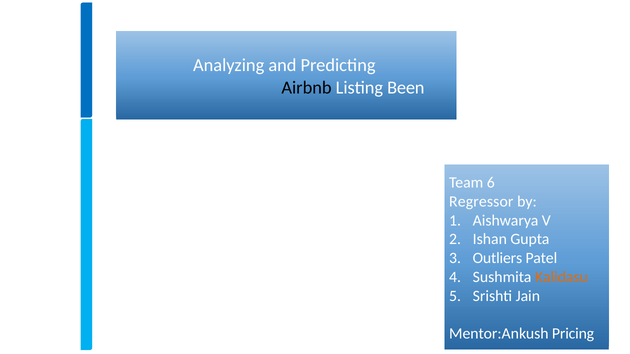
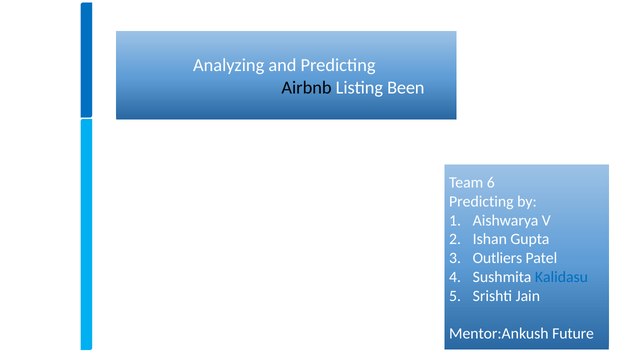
Regressor at (481, 202): Regressor -> Predicting
Kalidasu colour: orange -> blue
Pricing: Pricing -> Future
